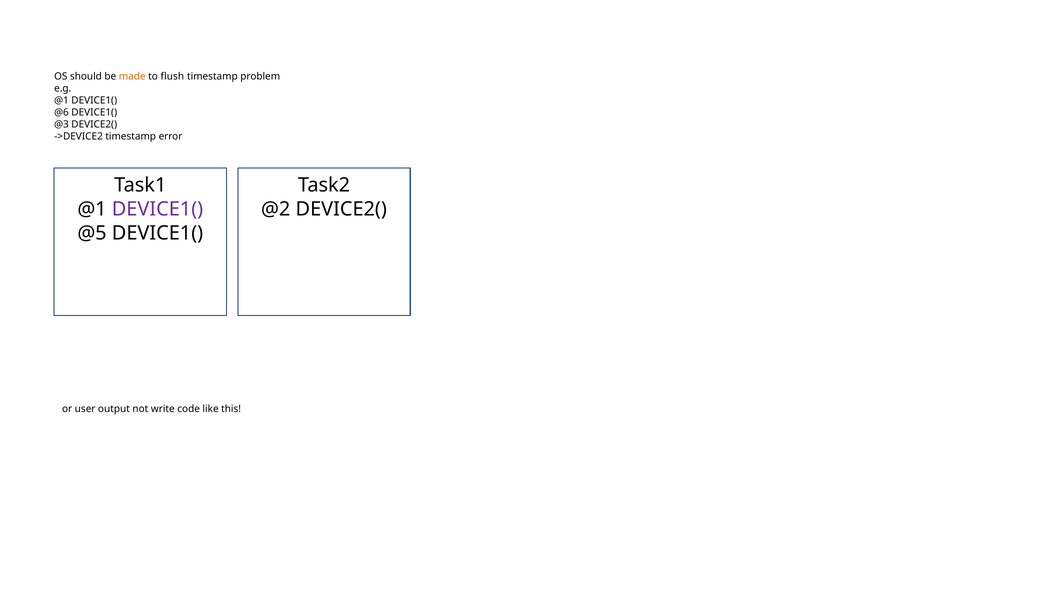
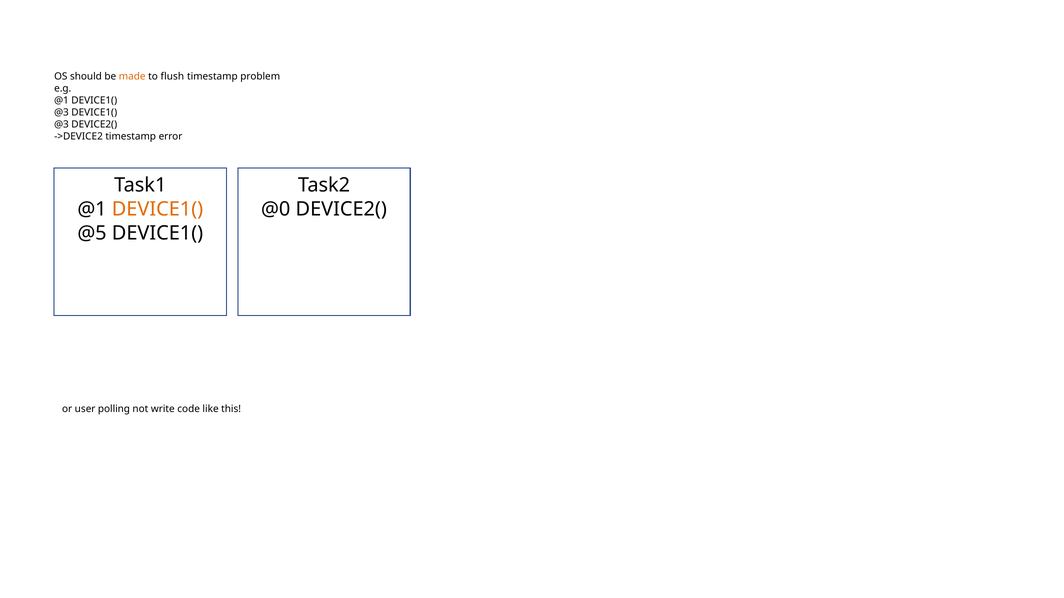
@6 at (61, 113): @6 -> @3
DEVICE1( at (158, 209) colour: purple -> orange
@2: @2 -> @0
output: output -> polling
